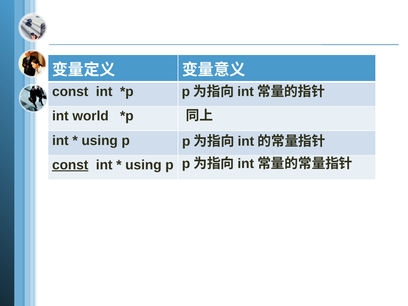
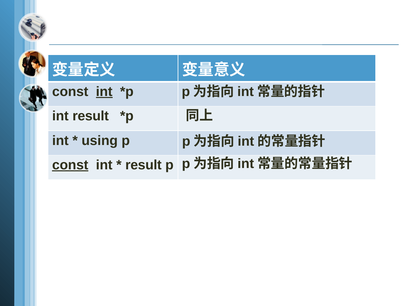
int at (104, 92) underline: none -> present
int world: world -> result
using at (143, 165): using -> result
